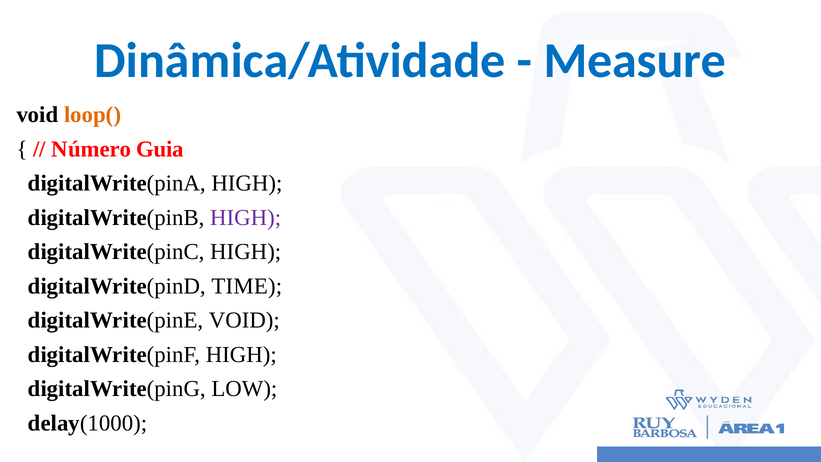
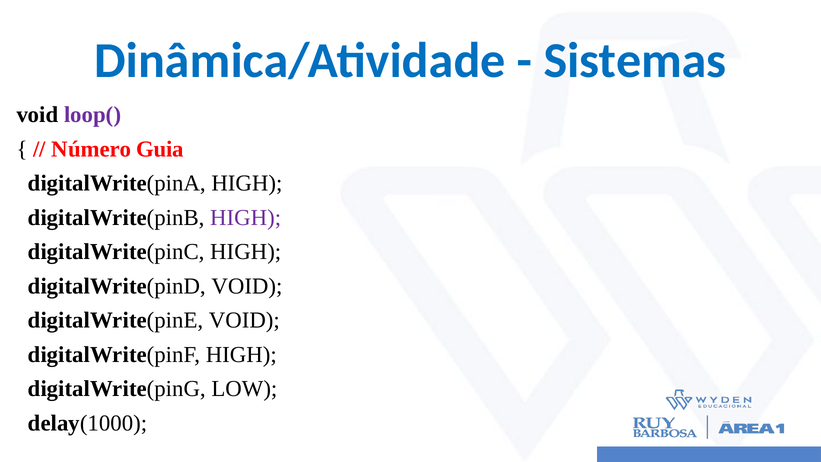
Measure: Measure -> Sistemas
loop( colour: orange -> purple
digitalWrite(pinD TIME: TIME -> VOID
